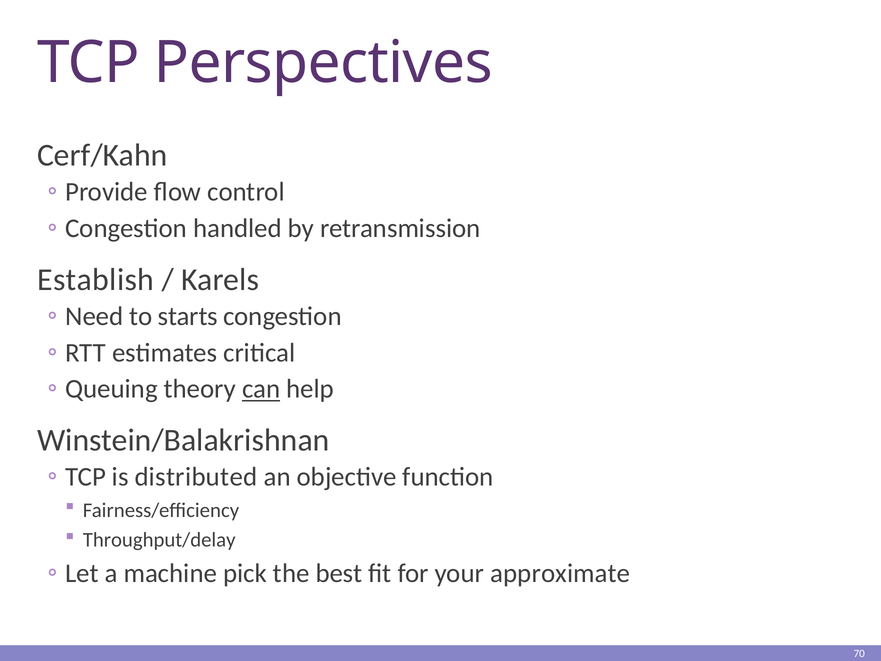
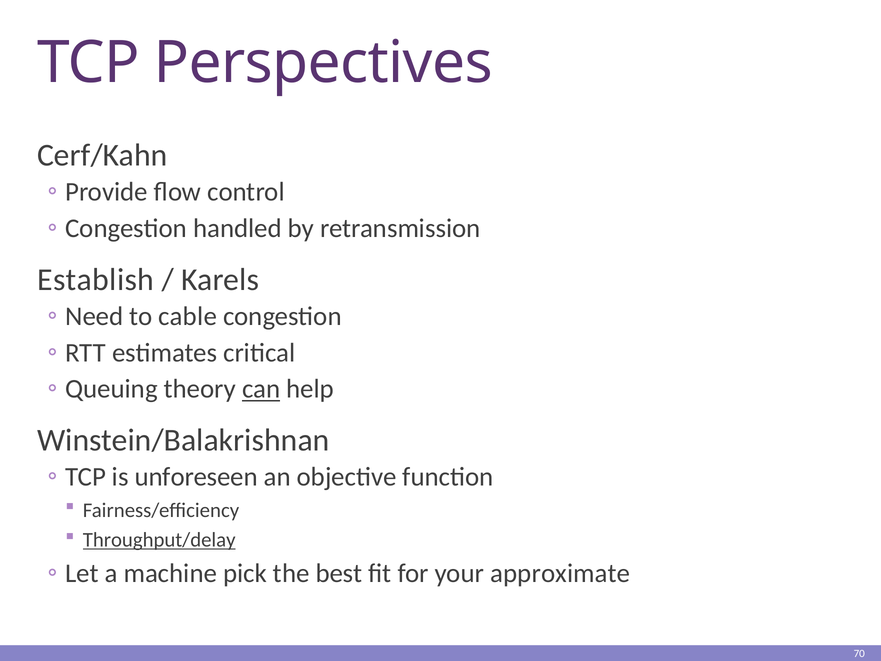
starts: starts -> cable
distributed: distributed -> unforeseen
Throughput/delay underline: none -> present
